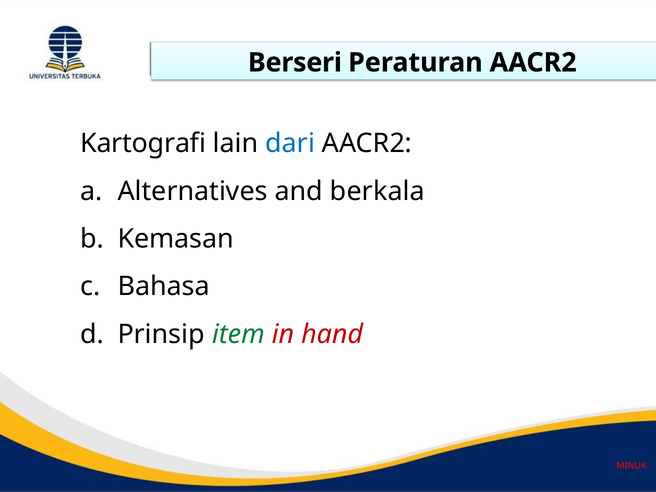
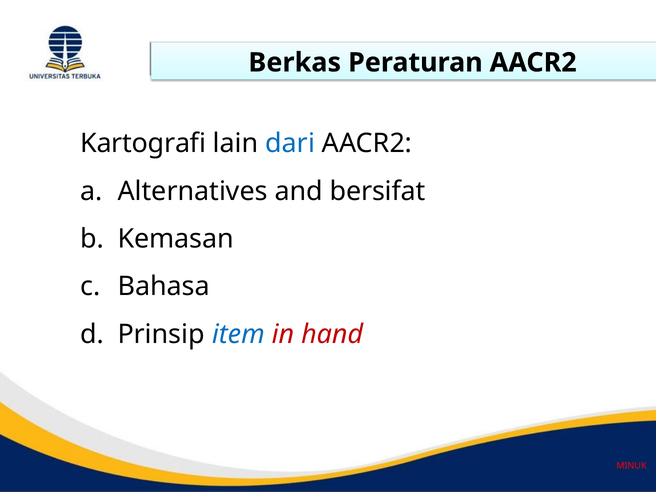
Berseri: Berseri -> Berkas
berkala: berkala -> bersifat
item colour: green -> blue
